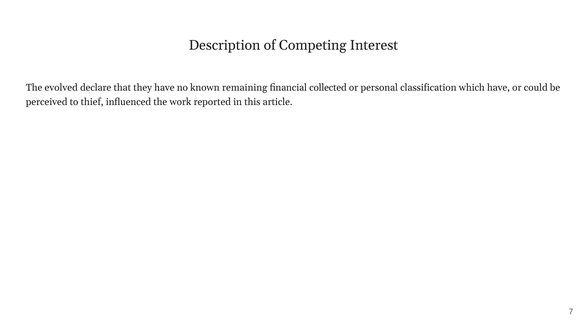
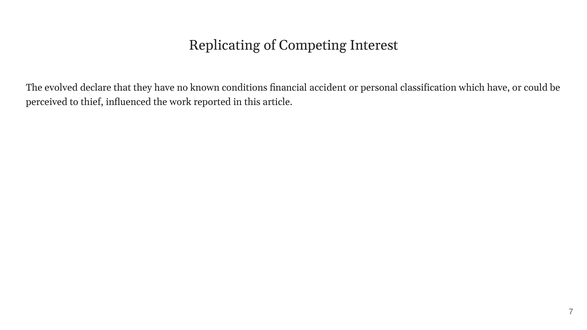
Description: Description -> Replicating
remaining: remaining -> conditions
collected: collected -> accident
